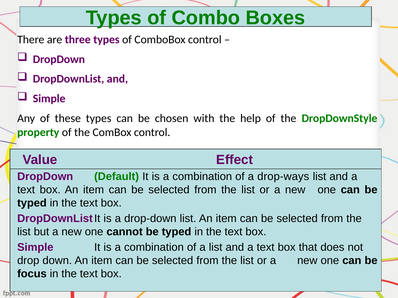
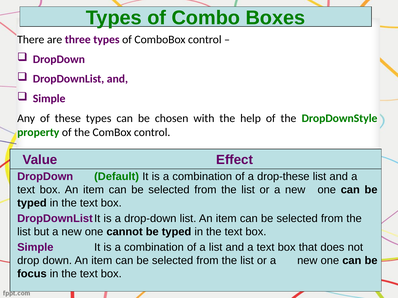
drop-ways: drop-ways -> drop-these
